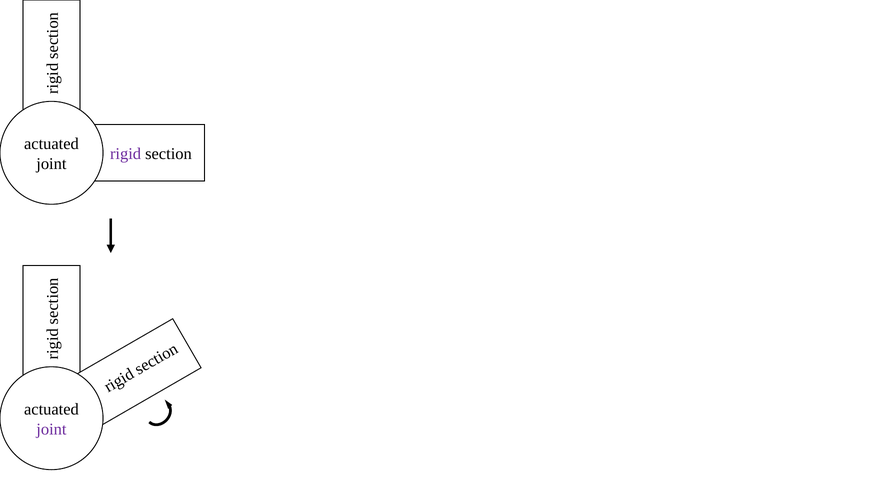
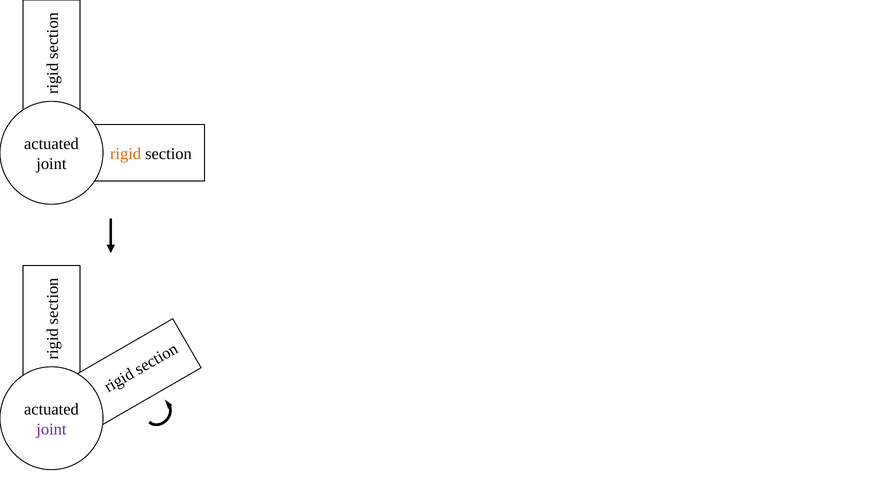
rigid colour: purple -> orange
